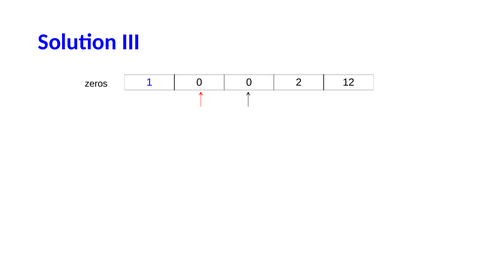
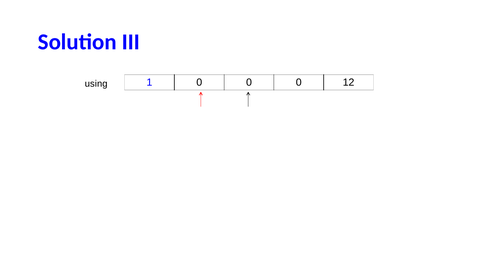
0 0 2: 2 -> 0
zeros: zeros -> using
